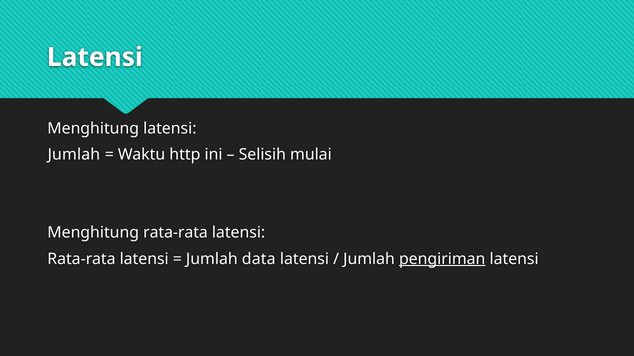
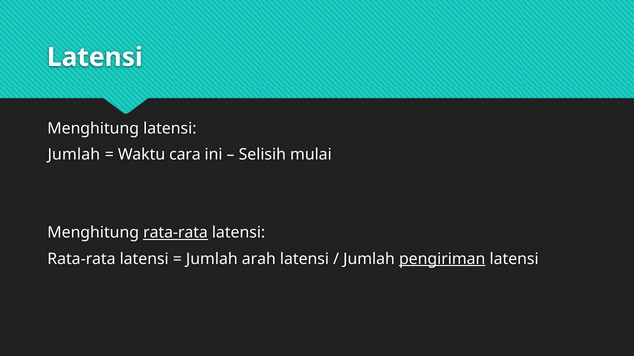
http: http -> cara
rata-rata at (176, 233) underline: none -> present
data: data -> arah
